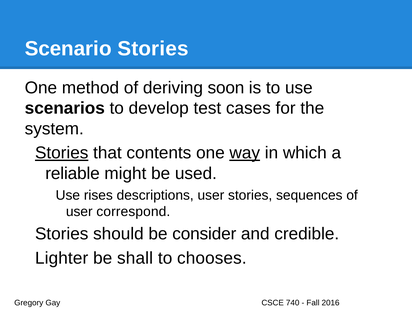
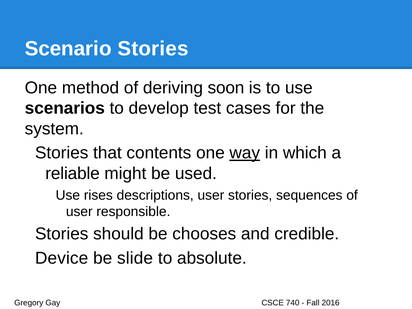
Stories at (62, 153) underline: present -> none
correspond: correspond -> responsible
consider: consider -> chooses
Lighter: Lighter -> Device
shall: shall -> slide
chooses: chooses -> absolute
